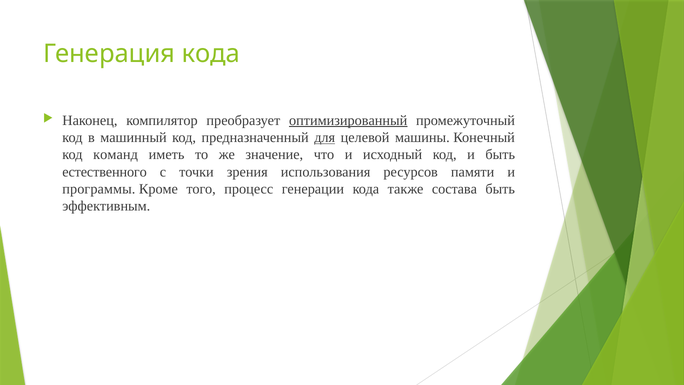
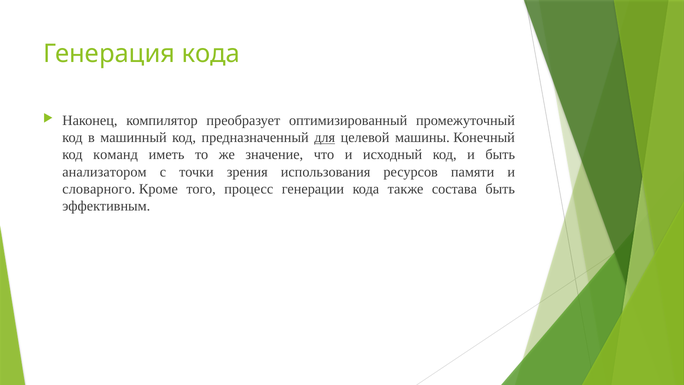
оптимизированный underline: present -> none
естественного: естественного -> анализатором
программы: программы -> словарного
